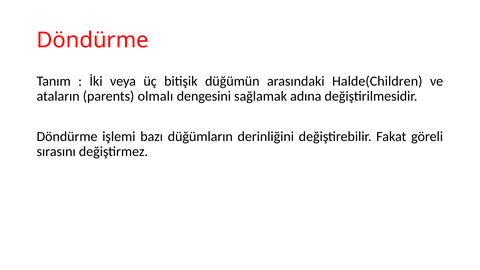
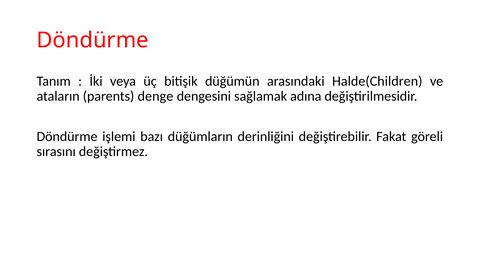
olmalı: olmalı -> denge
